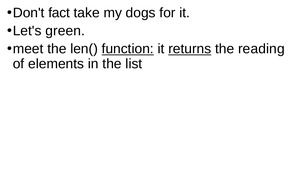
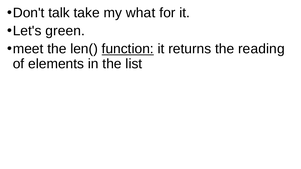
fact: fact -> talk
dogs: dogs -> what
returns underline: present -> none
